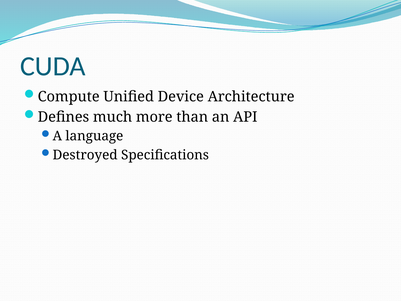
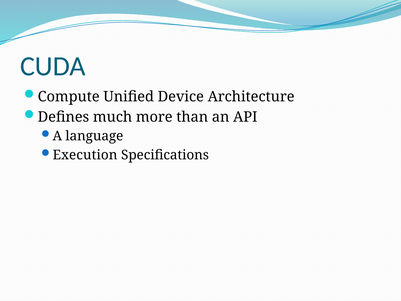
Destroyed: Destroyed -> Execution
